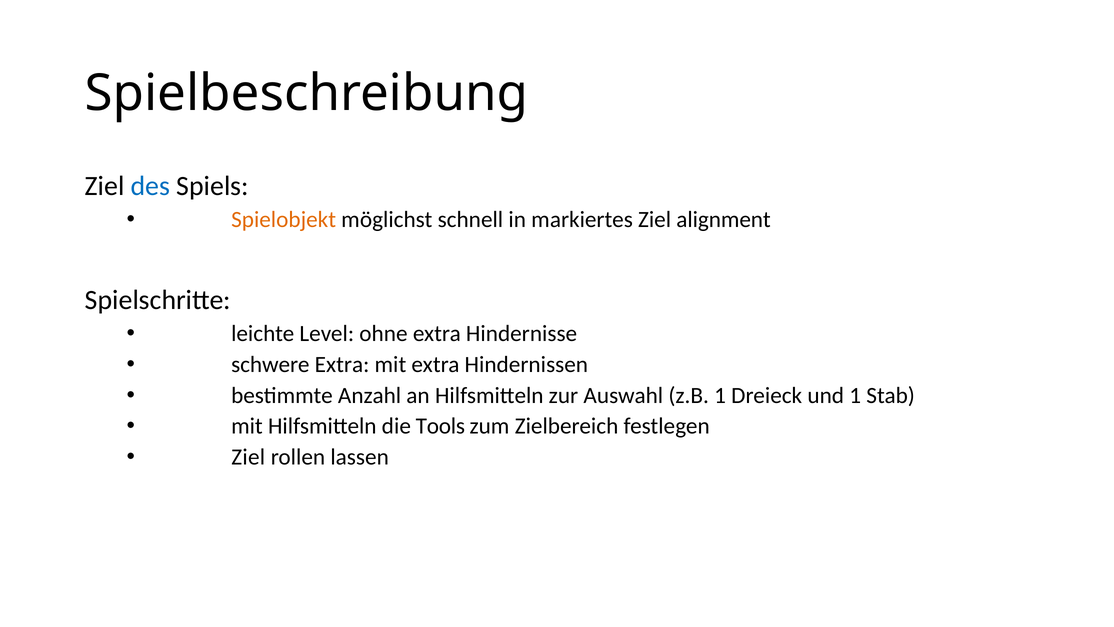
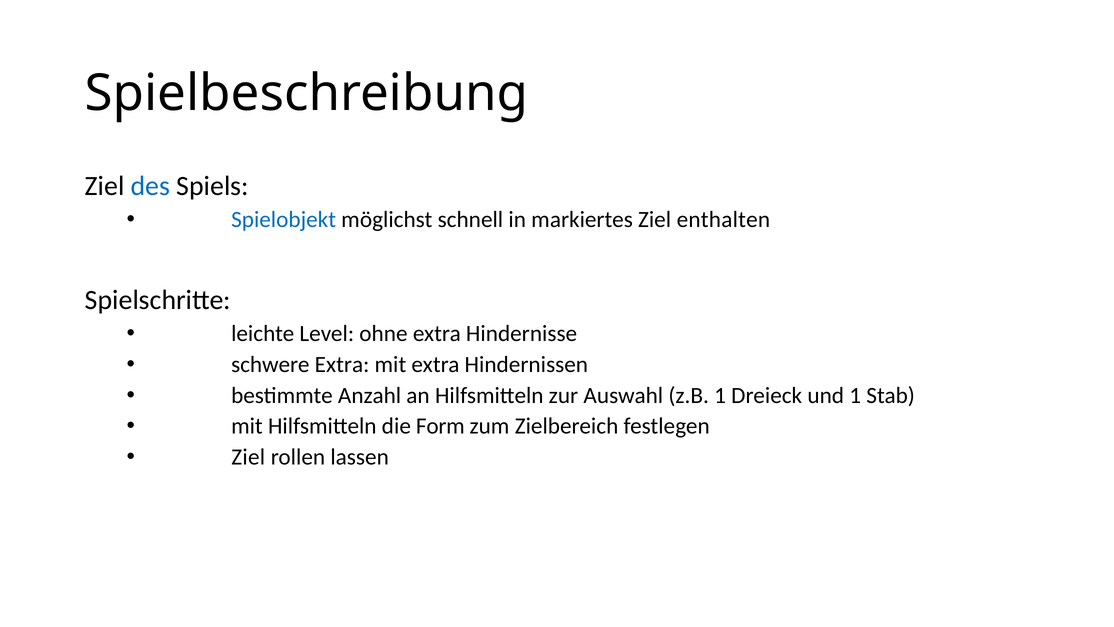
Spielobjekt colour: orange -> blue
alignment: alignment -> enthalten
Tools: Tools -> Form
